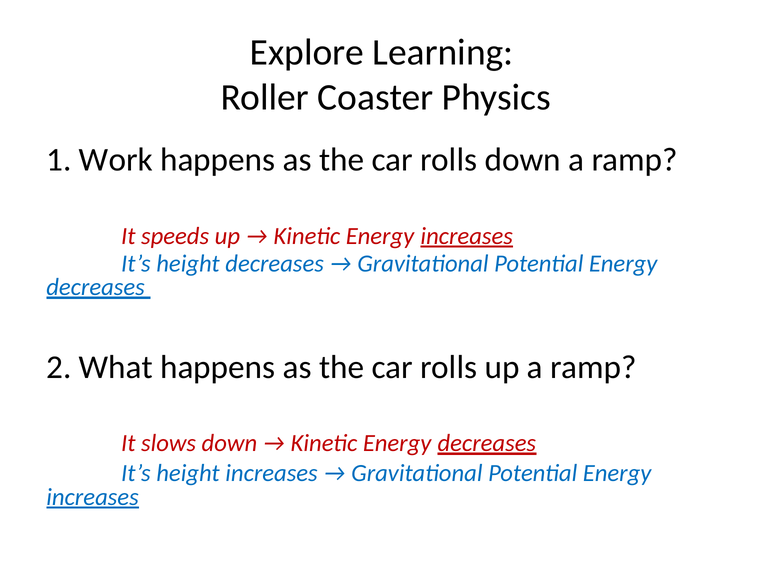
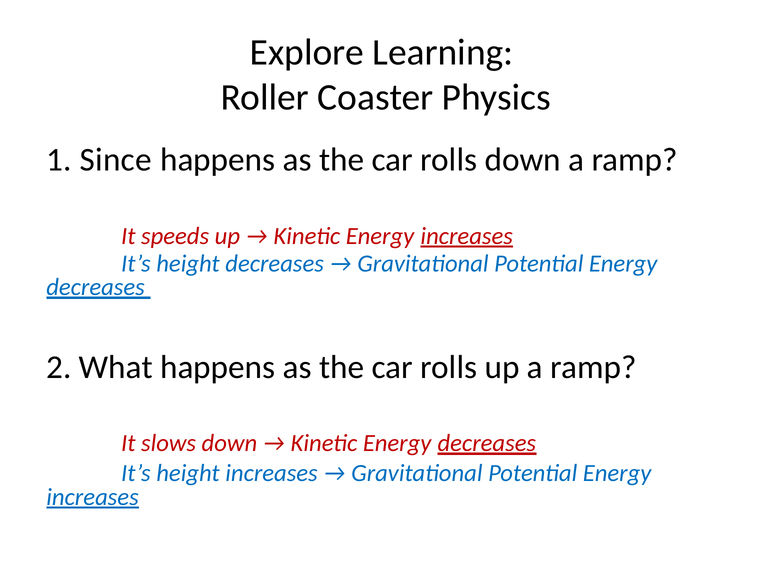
Work: Work -> Since
